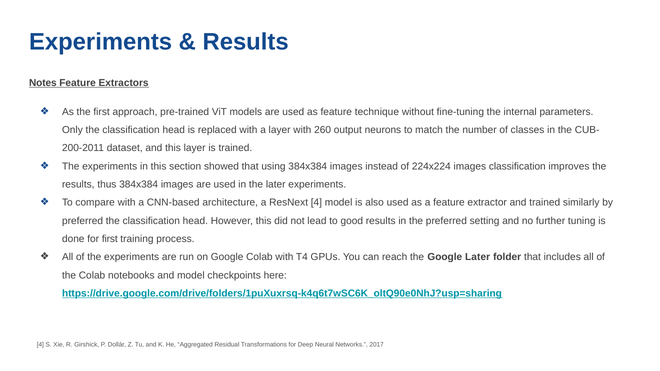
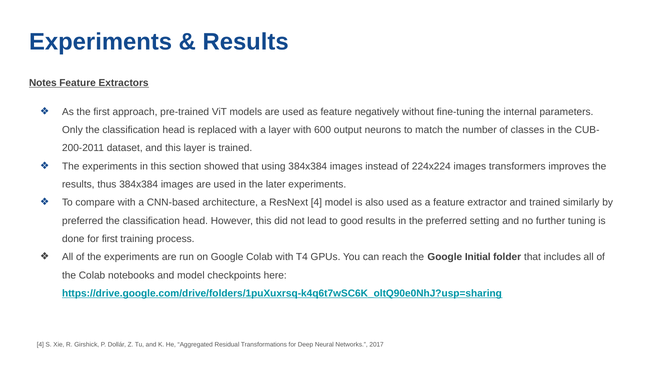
technique: technique -> negatively
260: 260 -> 600
images classification: classification -> transformers
Google Later: Later -> Initial
